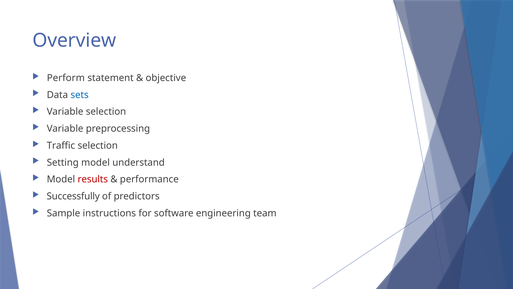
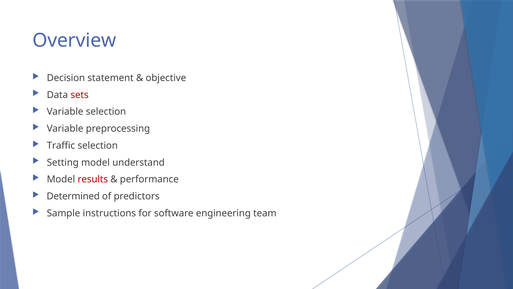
Perform: Perform -> Decision
sets colour: blue -> red
Successfully: Successfully -> Determined
